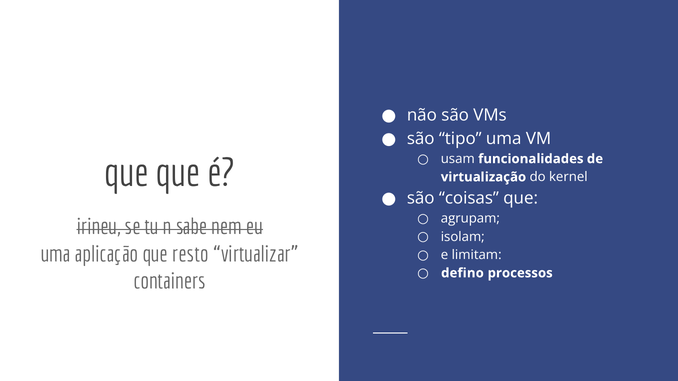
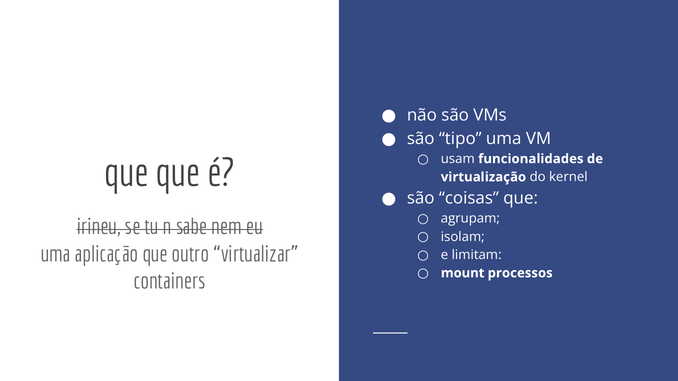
resto: resto -> outro
defino: defino -> mount
